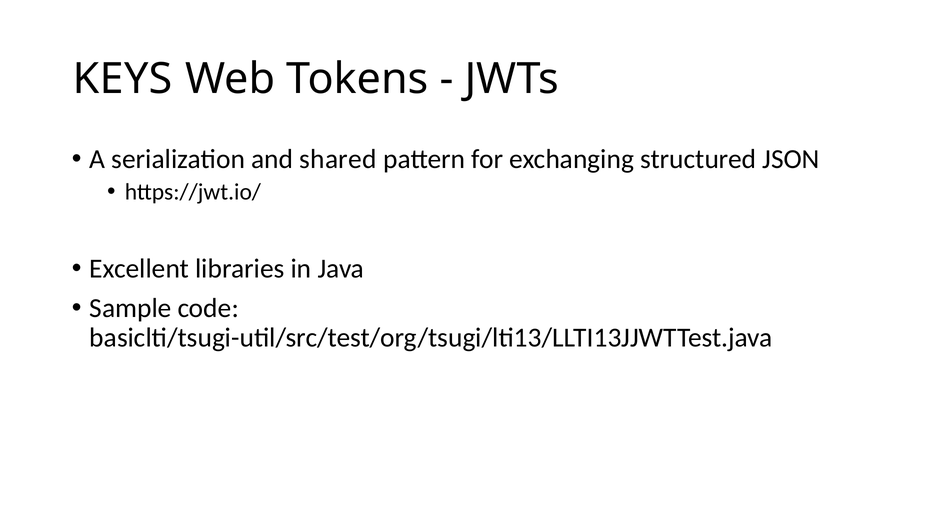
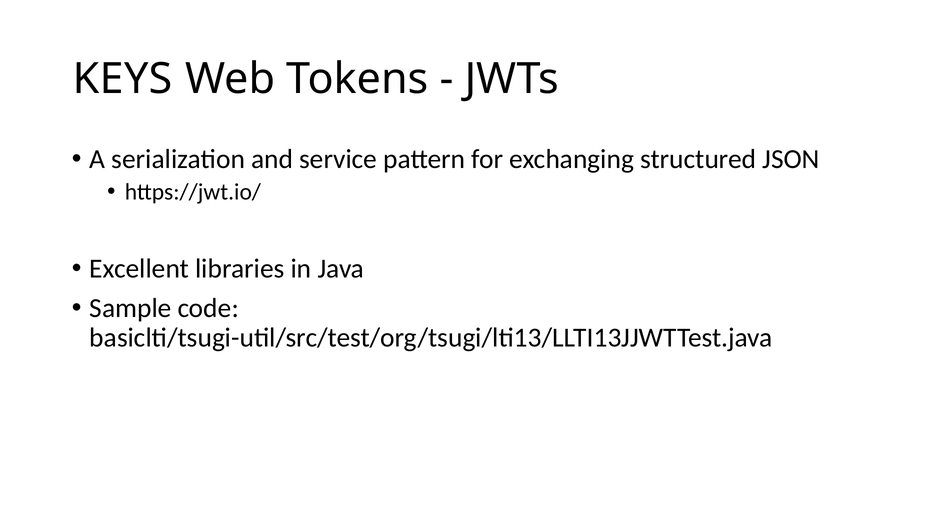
shared: shared -> service
